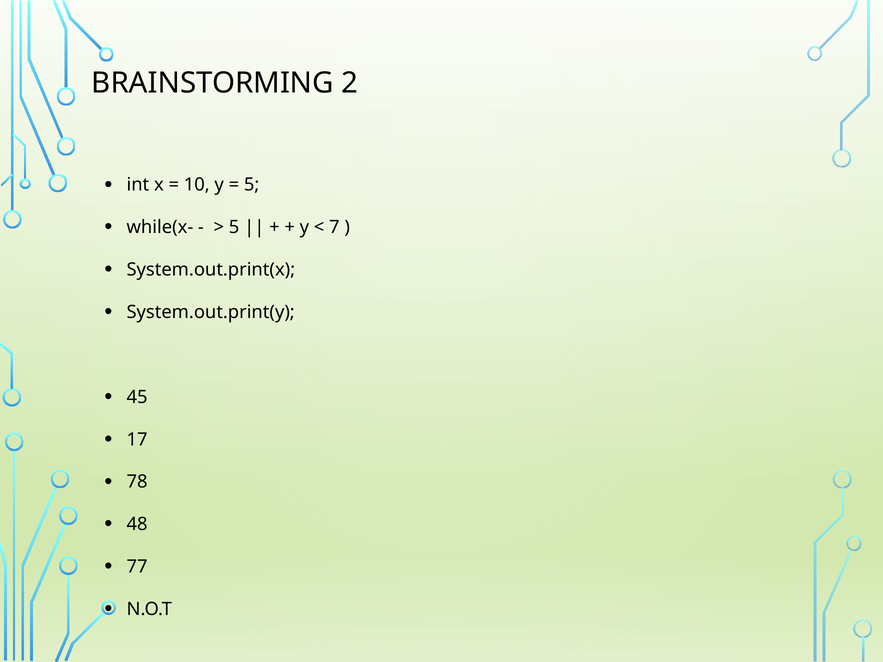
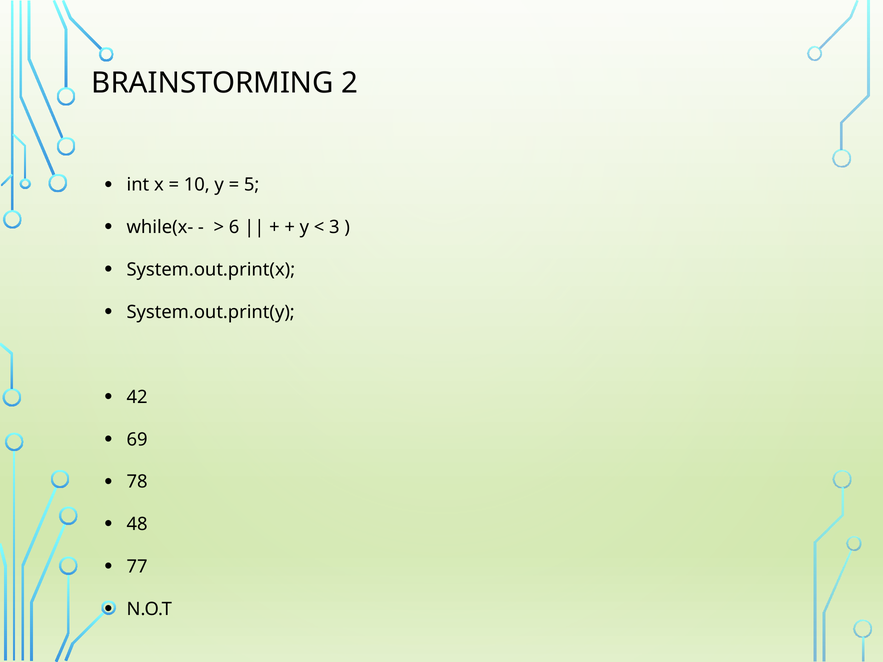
5 at (234, 227): 5 -> 6
7: 7 -> 3
45: 45 -> 42
17: 17 -> 69
